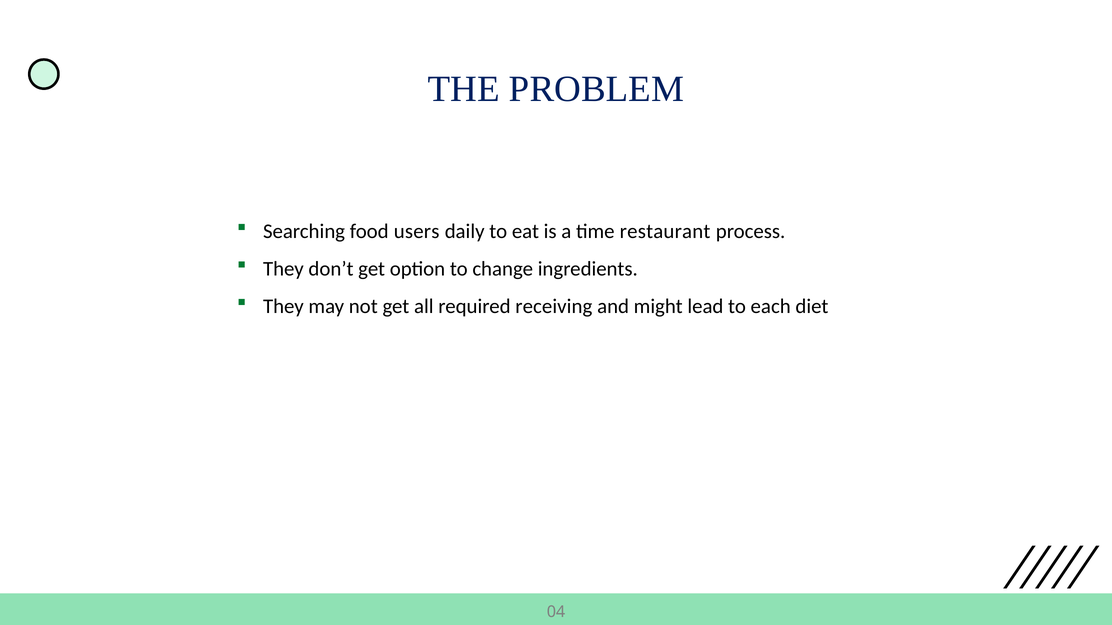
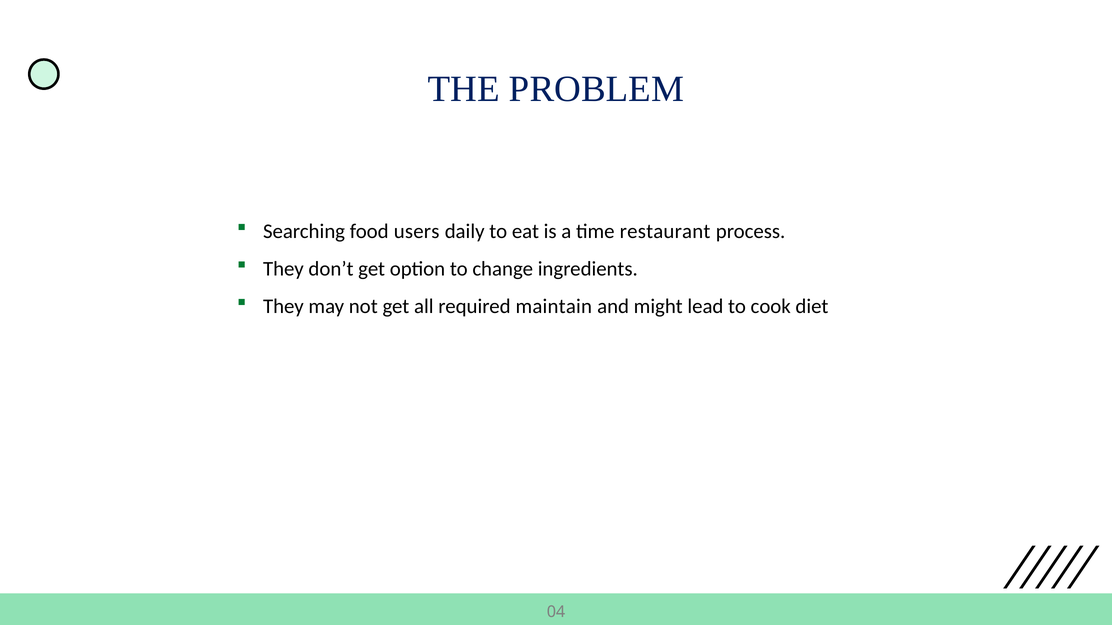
receiving: receiving -> maintain
each: each -> cook
